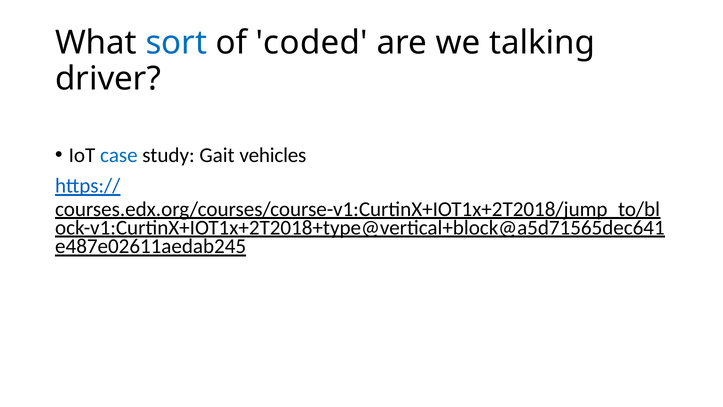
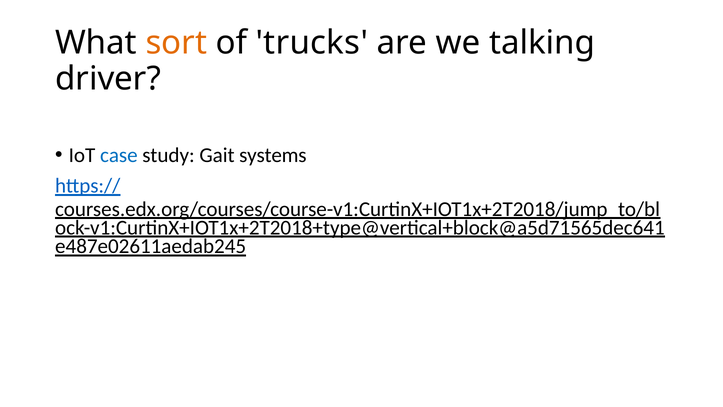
sort colour: blue -> orange
coded: coded -> trucks
vehicles: vehicles -> systems
